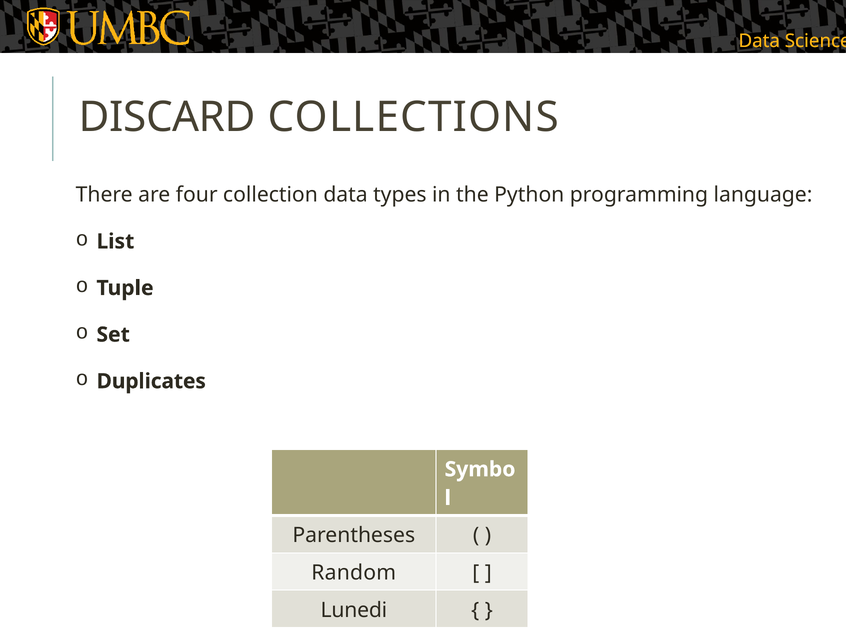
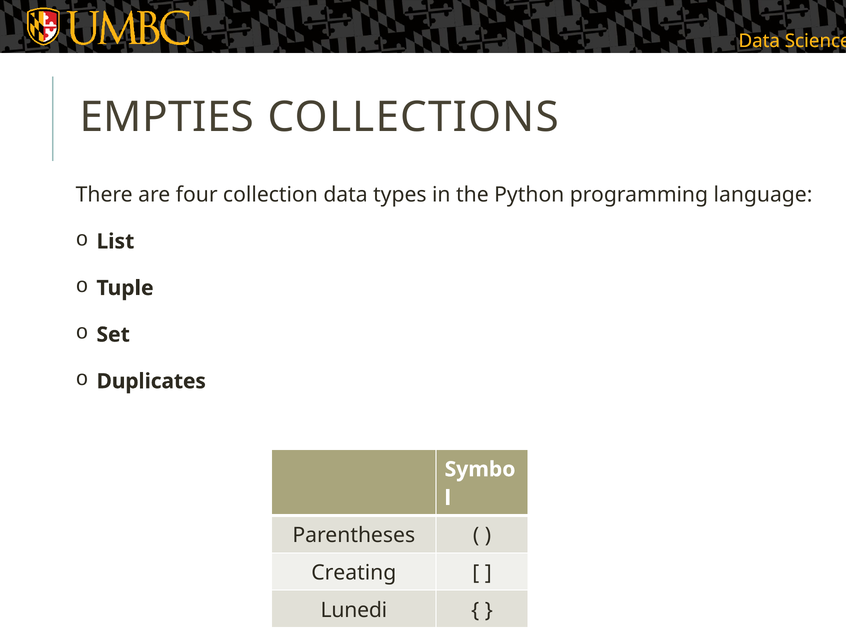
DISCARD: DISCARD -> EMPTIES
Random: Random -> Creating
